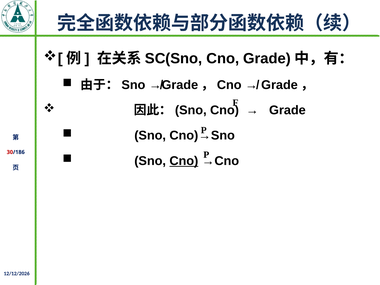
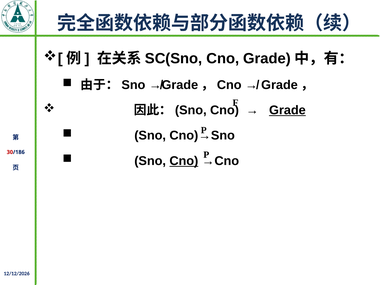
Grade at (287, 110) underline: none -> present
